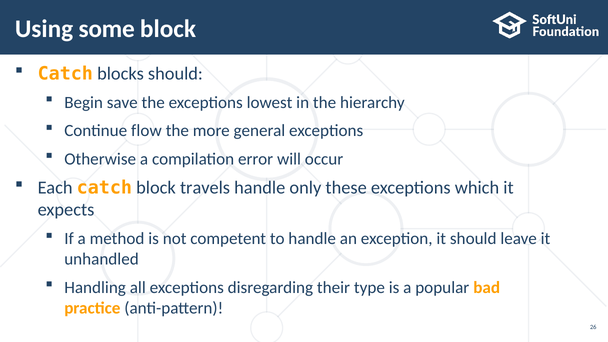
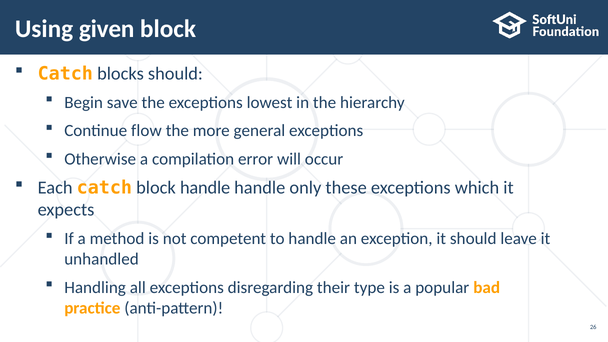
some: some -> given
block travels: travels -> handle
